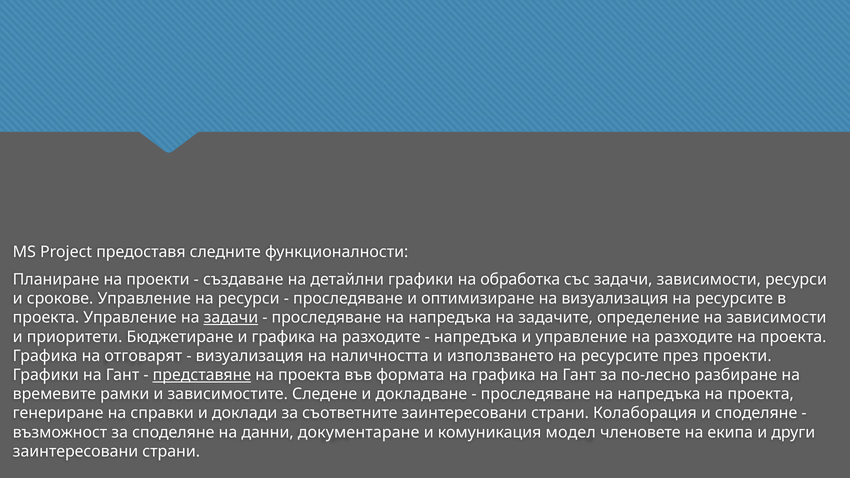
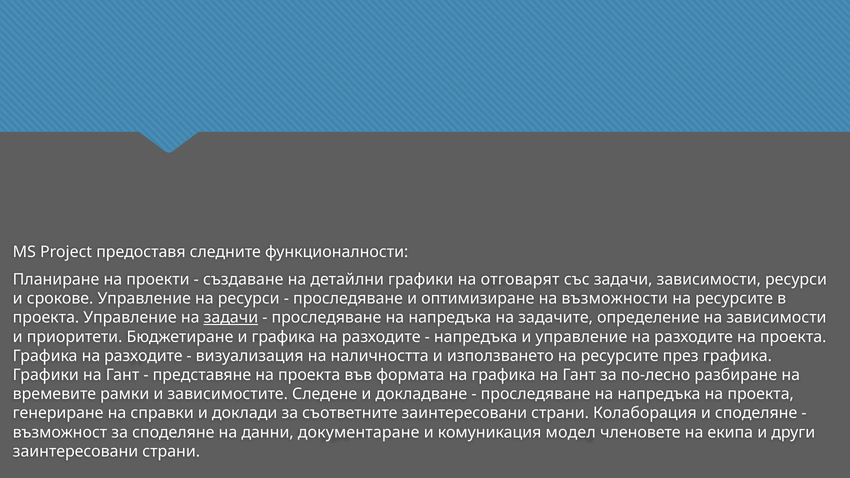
обработка: обработка -> отговарят
на визуализация: визуализация -> възможности
отговарят at (143, 356): отговарят -> разходите
през проекти: проекти -> графика
представяне underline: present -> none
